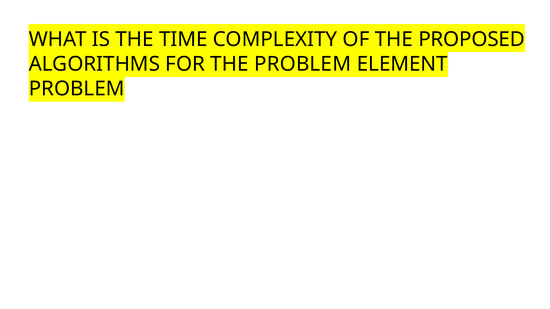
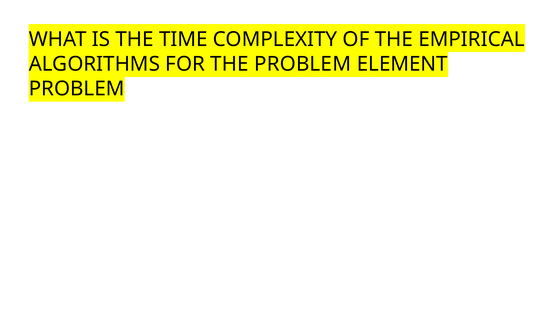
PROPOSED: PROPOSED -> EMPIRICAL
